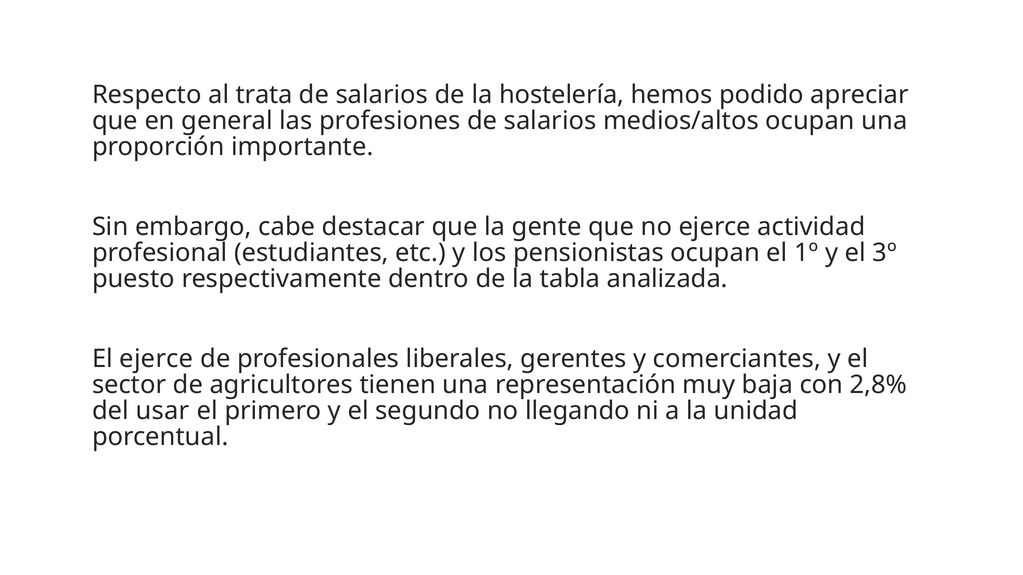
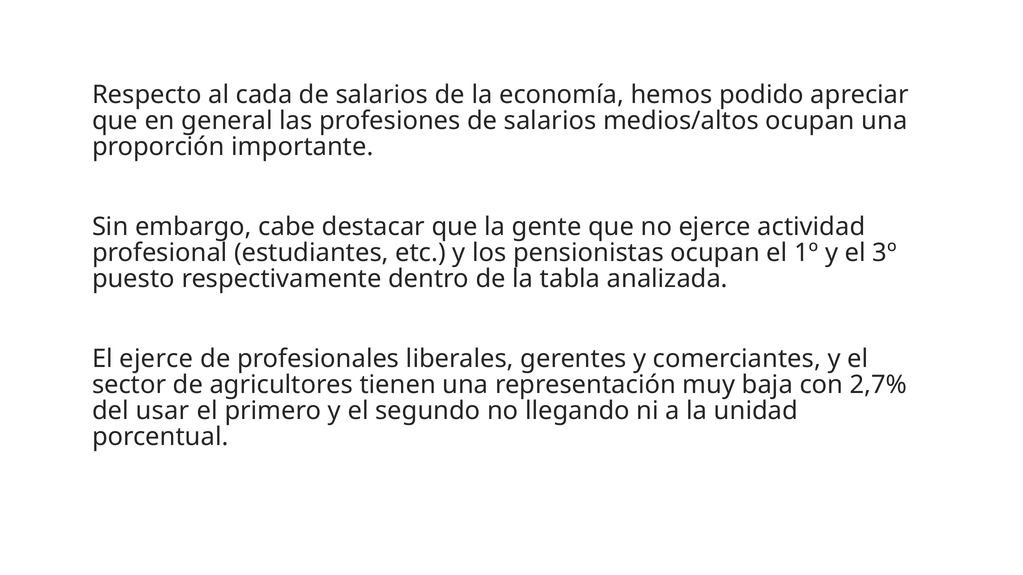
trata: trata -> cada
hostelería: hostelería -> economía
2,8%: 2,8% -> 2,7%
